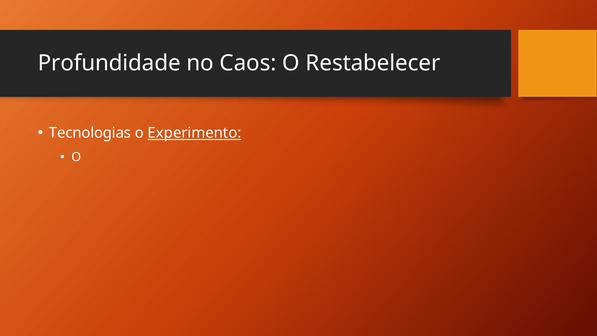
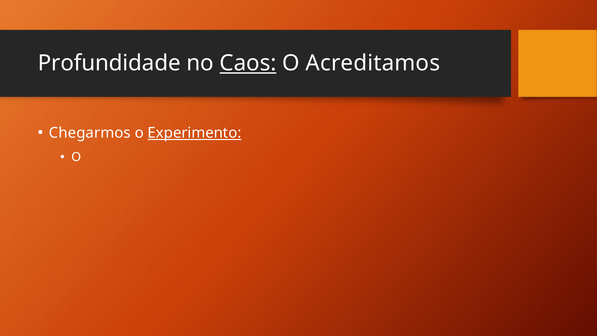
Caos underline: none -> present
Restabelecer: Restabelecer -> Acreditamos
Tecnologias: Tecnologias -> Chegarmos
